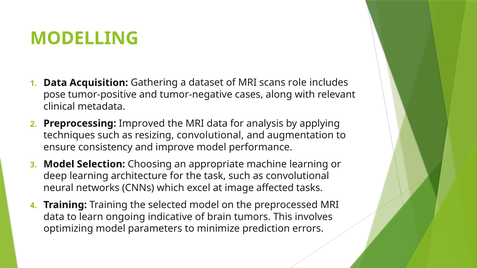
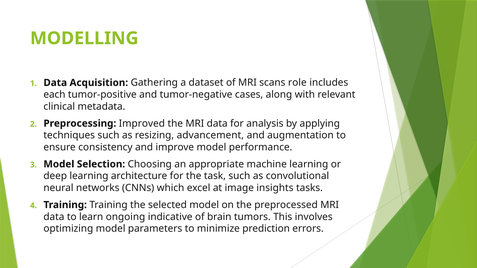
pose: pose -> each
resizing convolutional: convolutional -> advancement
affected: affected -> insights
